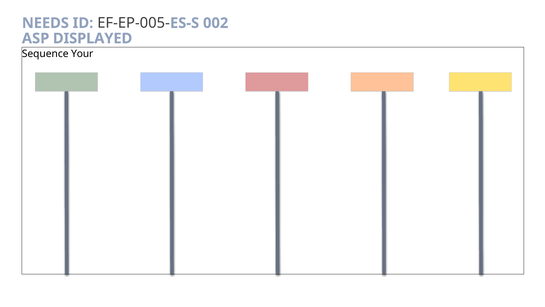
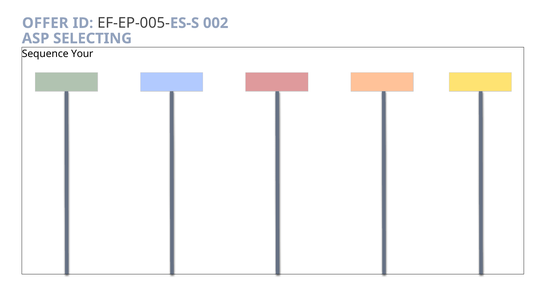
NEEDS: NEEDS -> OFFER
DISPLAYED: DISPLAYED -> SELECTING
